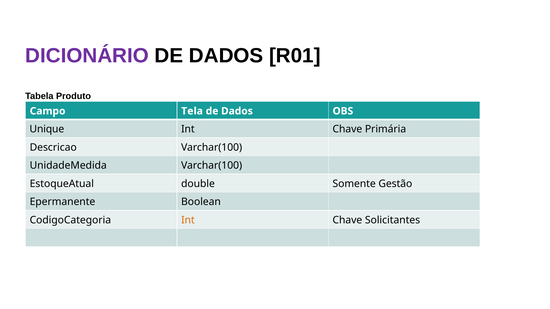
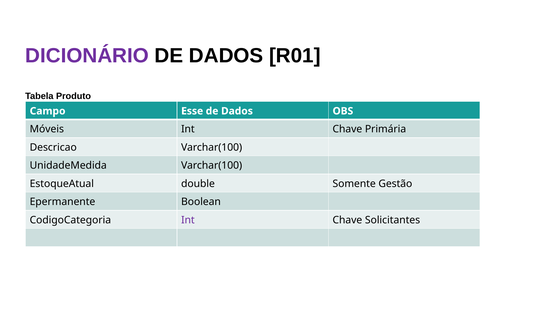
Tela: Tela -> Esse
Unique: Unique -> Móveis
Int at (188, 220) colour: orange -> purple
